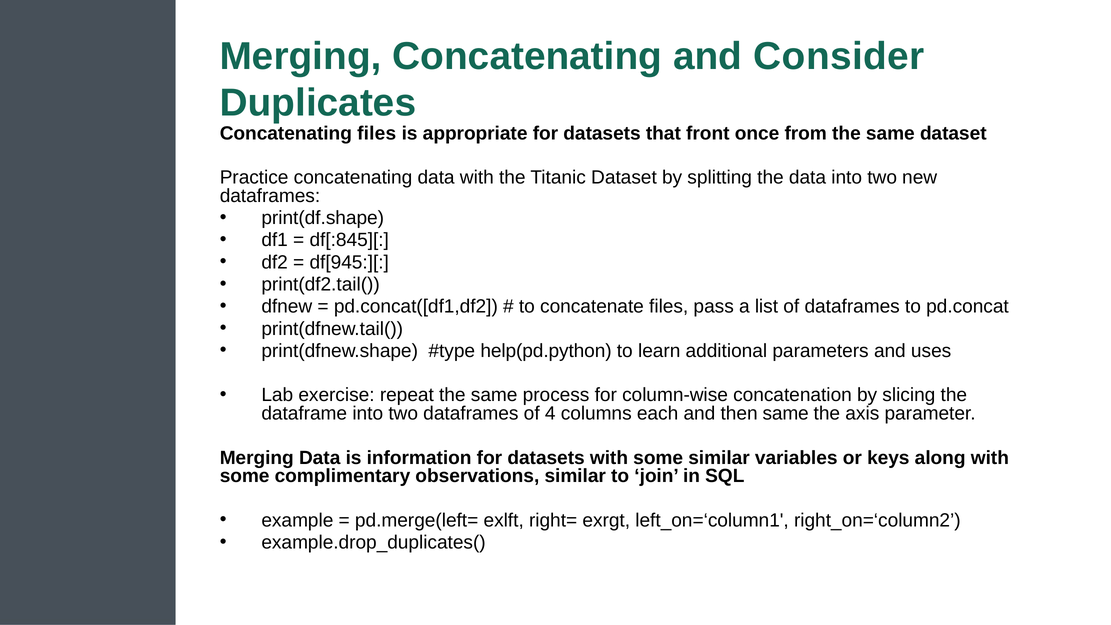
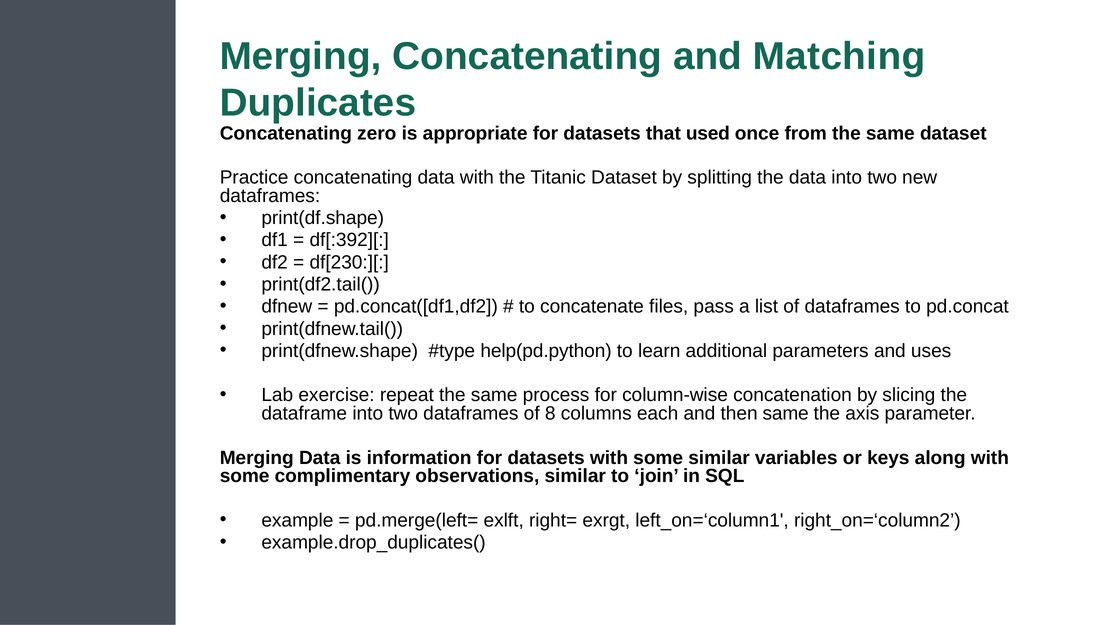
Consider: Consider -> Matching
Concatenating files: files -> zero
front: front -> used
df[:845][: df[:845][ -> df[:392][
df[945:][: df[945:][ -> df[230:][
4: 4 -> 8
